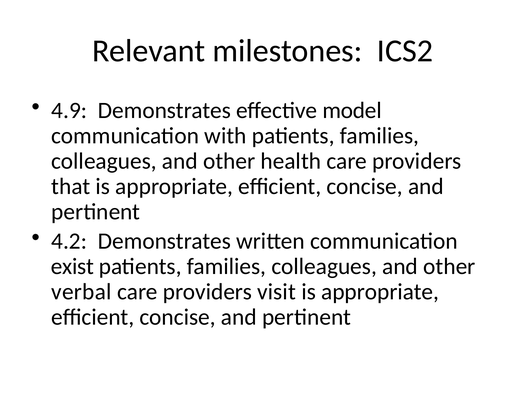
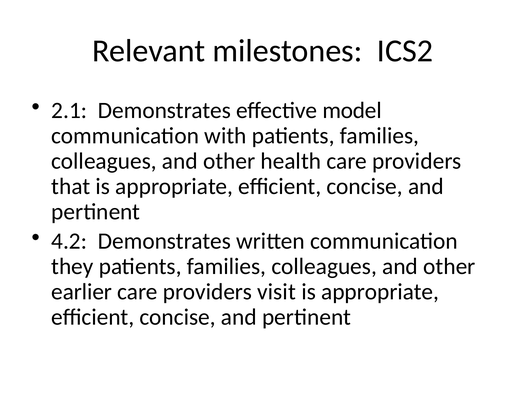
4.9: 4.9 -> 2.1
exist: exist -> they
verbal: verbal -> earlier
